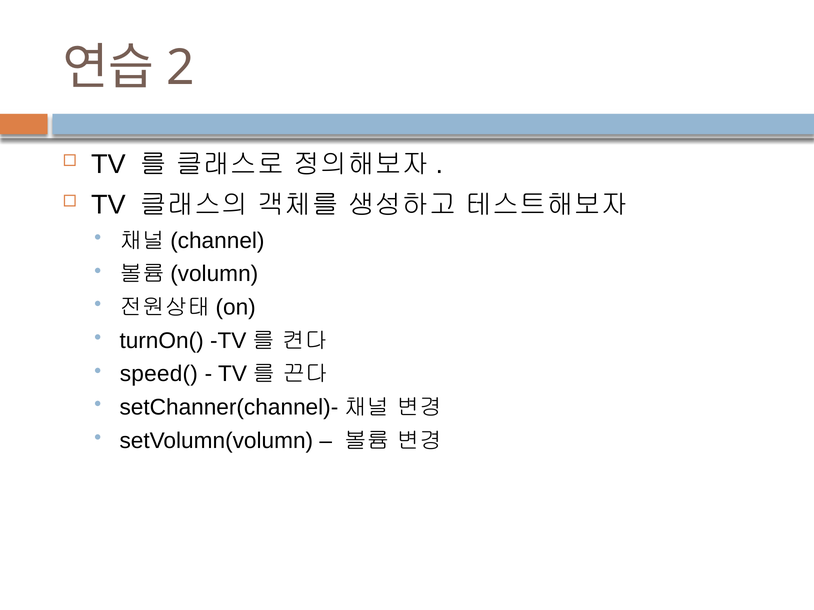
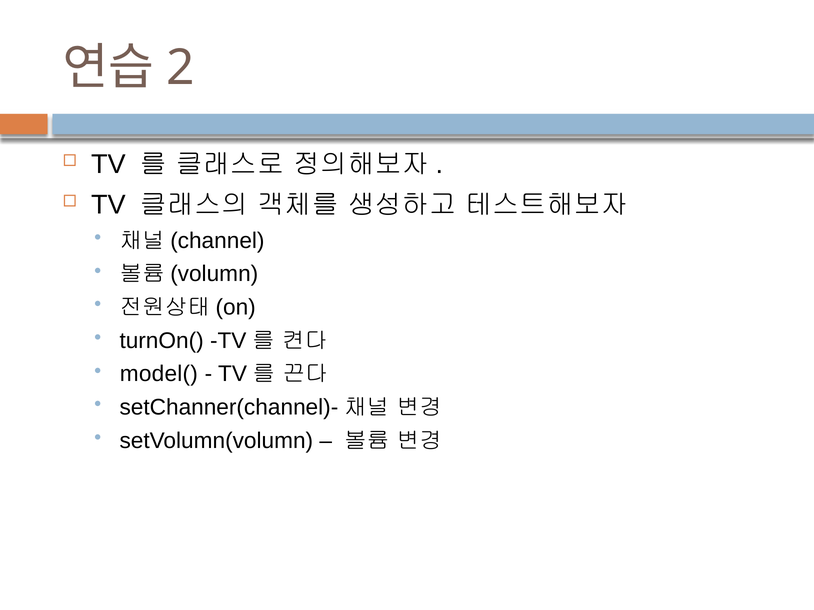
speed(: speed( -> model(
